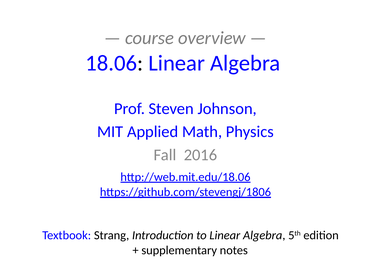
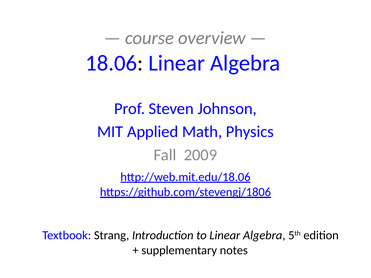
2016: 2016 -> 2009
